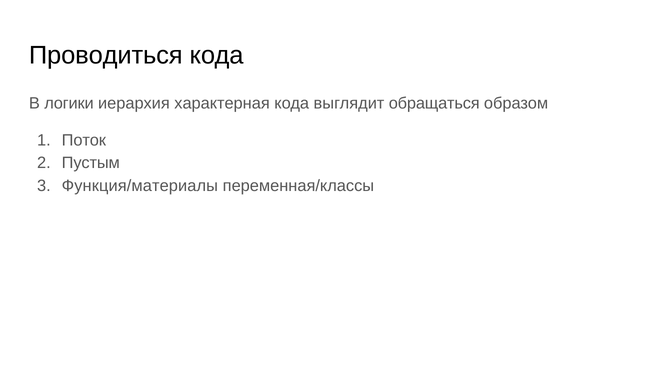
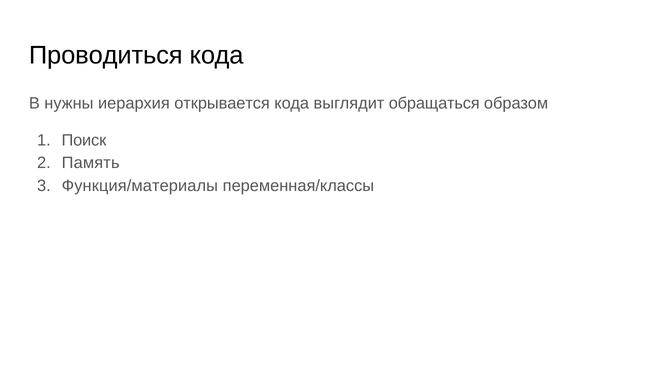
логики: логики -> нужны
характерная: характерная -> открывается
Поток: Поток -> Поиск
Пустым: Пустым -> Память
